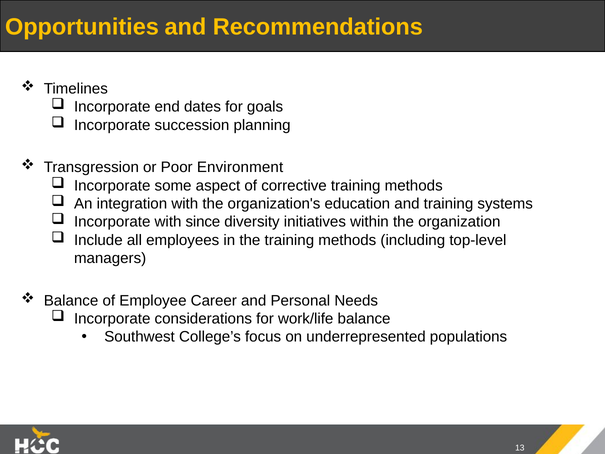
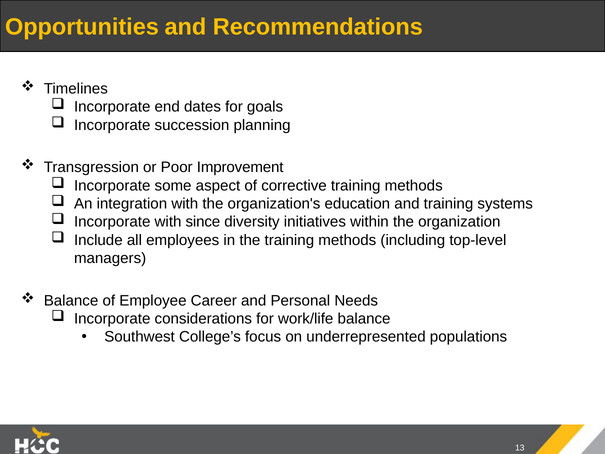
Environment: Environment -> Improvement
